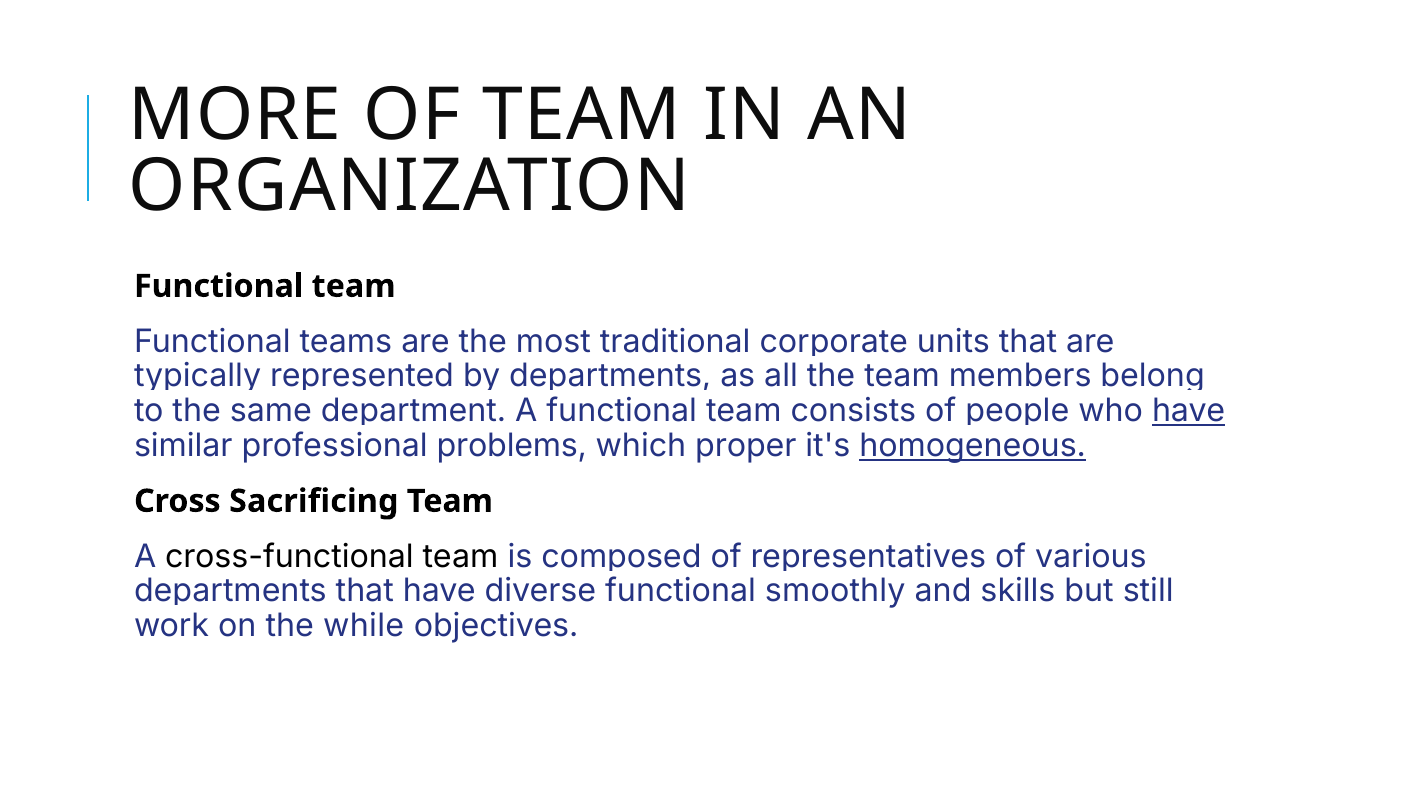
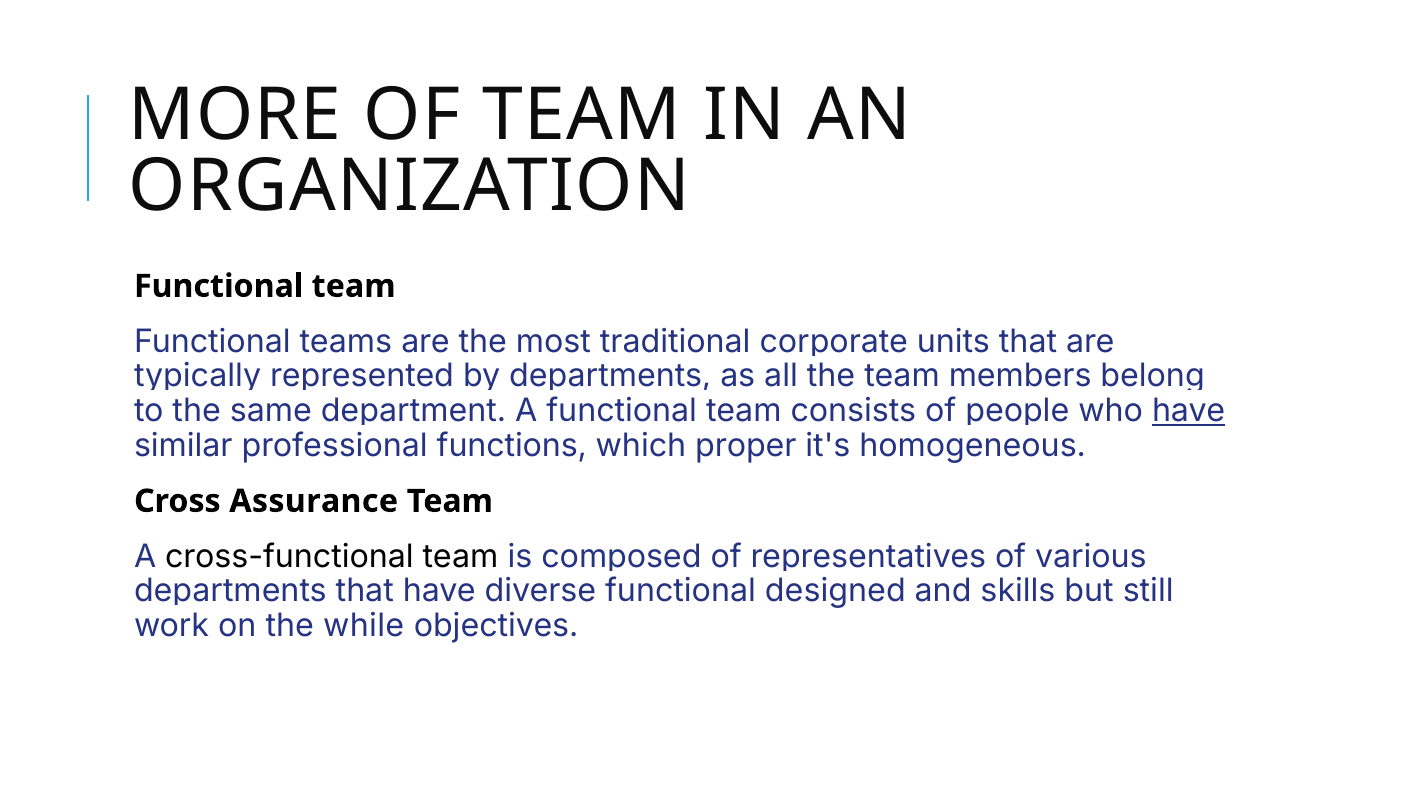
problems: problems -> functions
homogeneous underline: present -> none
Sacrificing: Sacrificing -> Assurance
smoothly: smoothly -> designed
